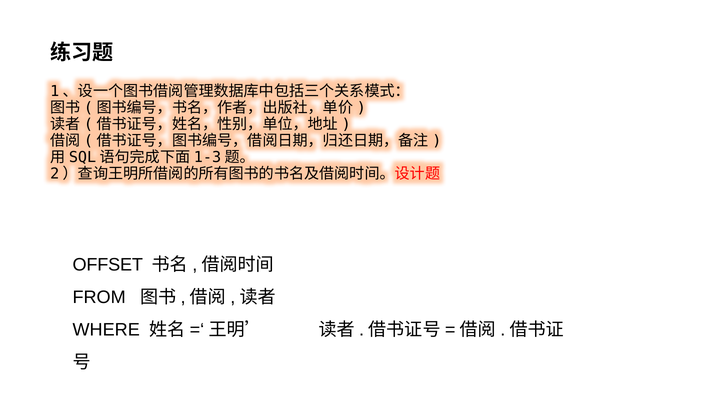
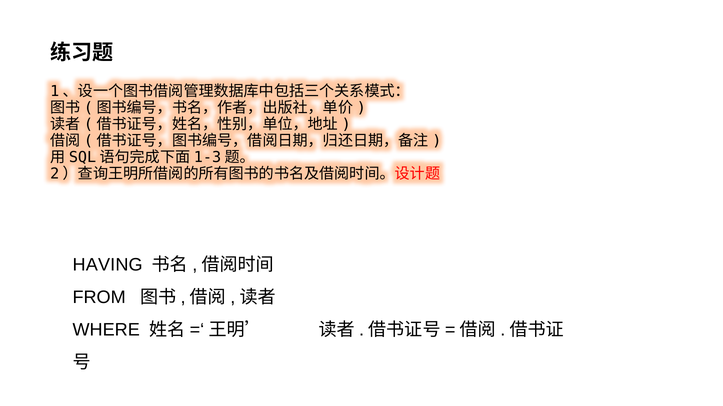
OFFSET: OFFSET -> HAVING
